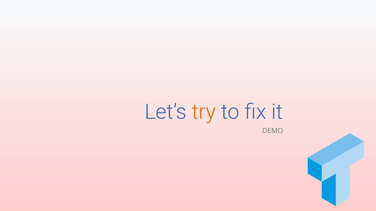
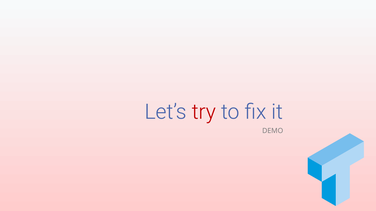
try colour: orange -> red
